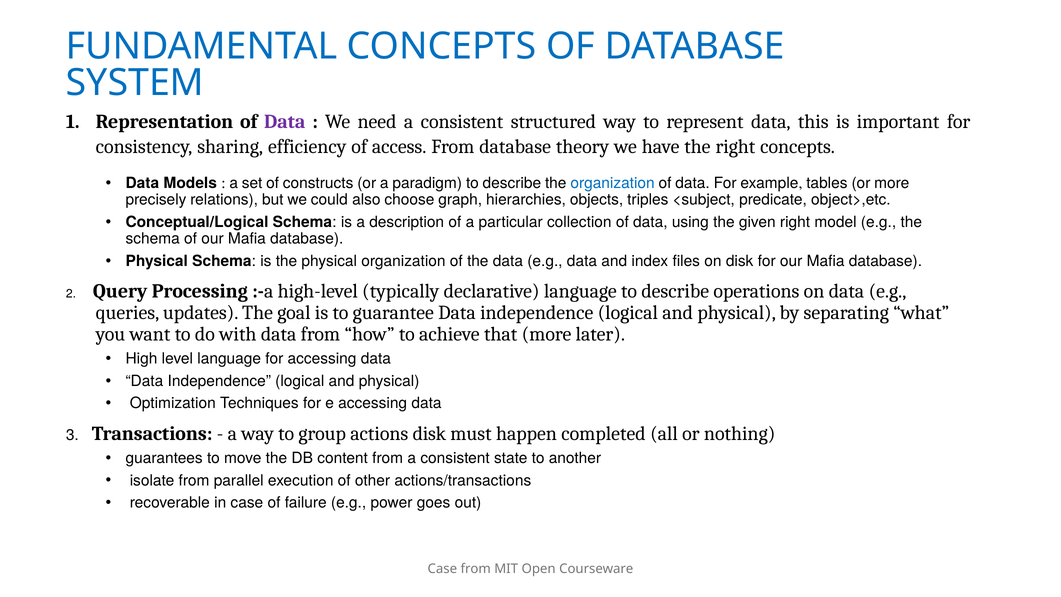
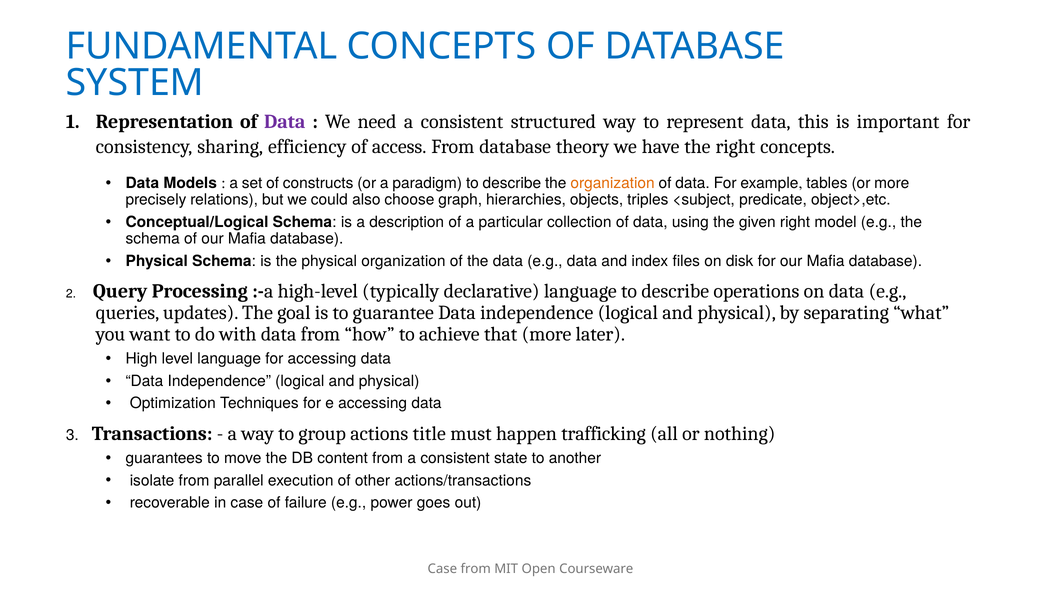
organization at (613, 183) colour: blue -> orange
actions disk: disk -> title
completed: completed -> trafficking
